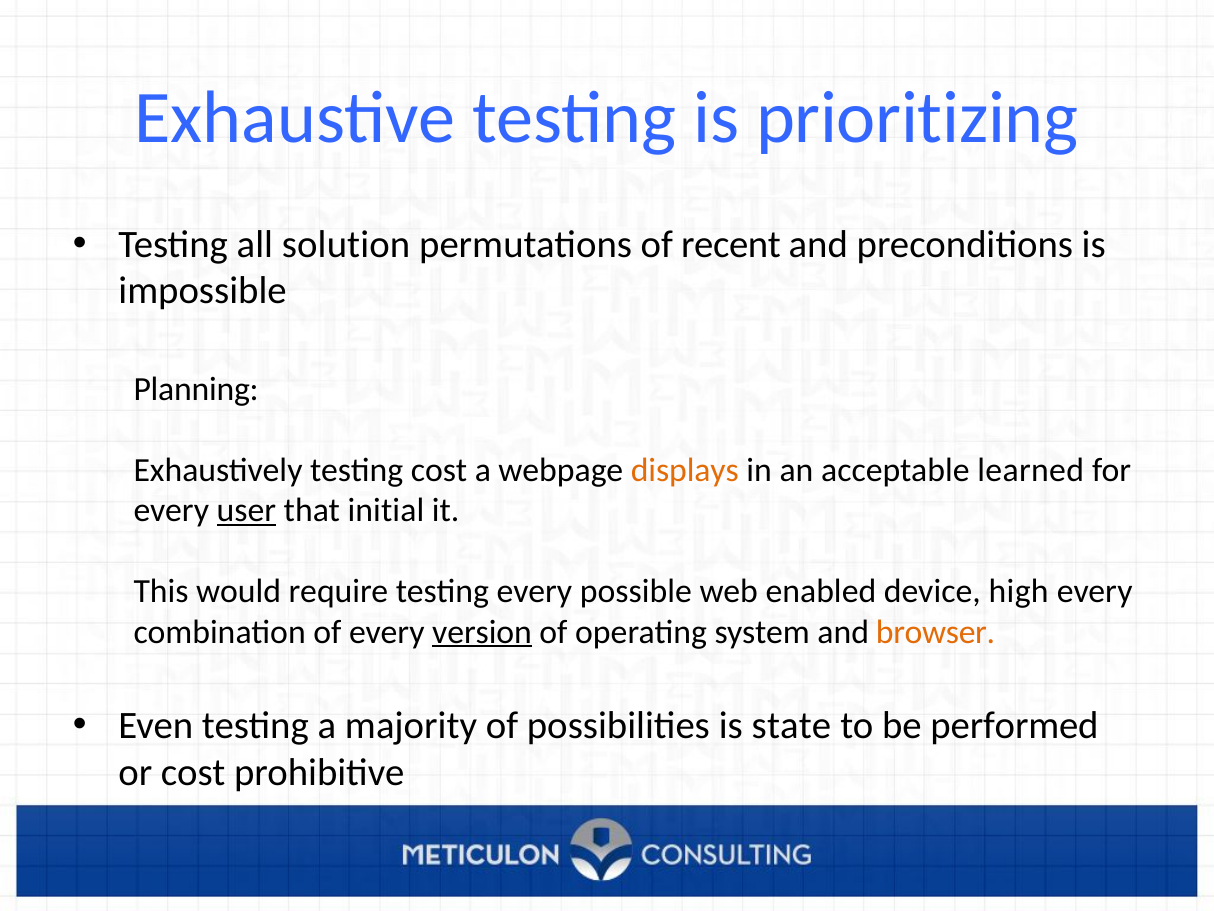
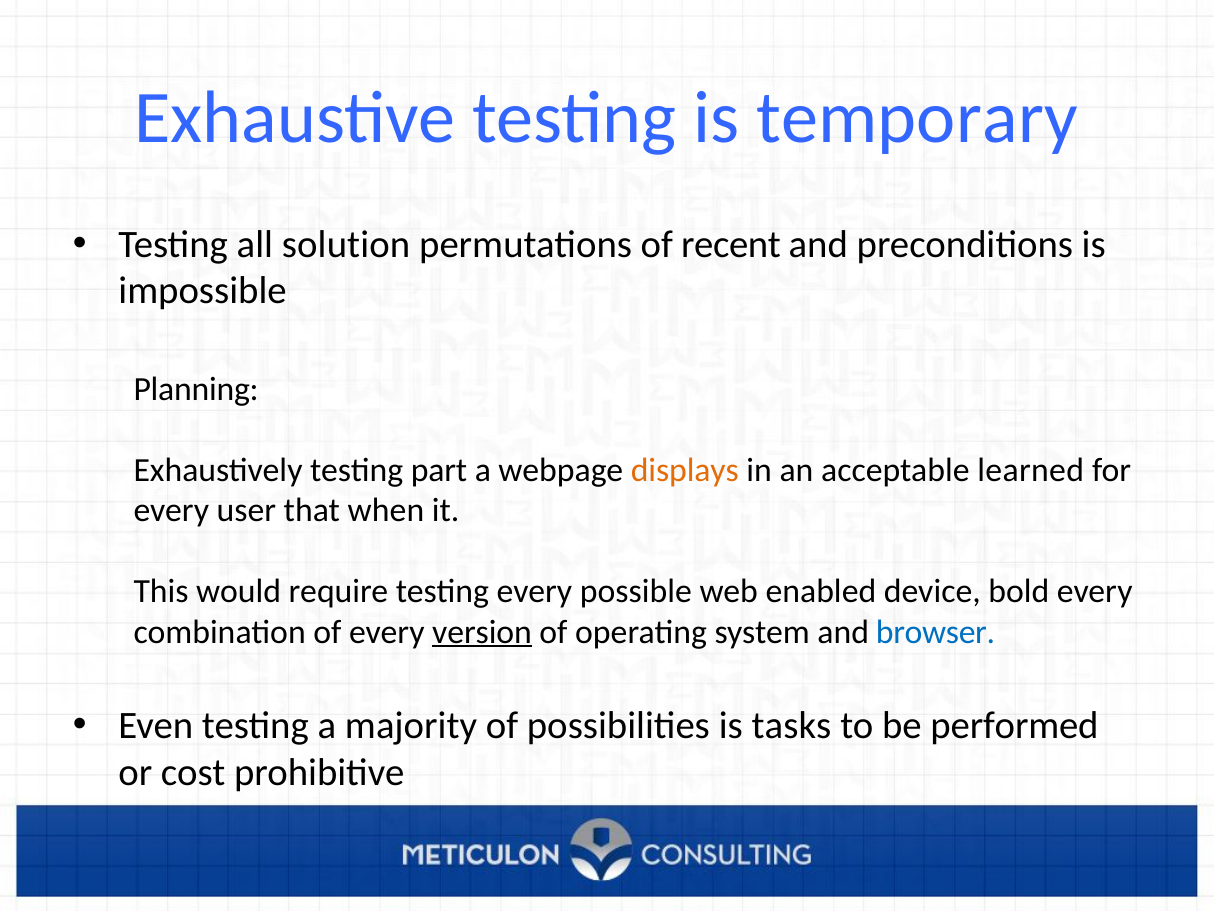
prioritizing: prioritizing -> temporary
testing cost: cost -> part
user underline: present -> none
initial: initial -> when
high: high -> bold
browser colour: orange -> blue
state: state -> tasks
